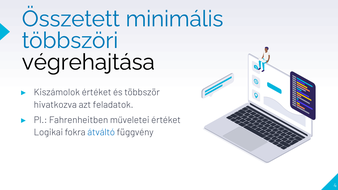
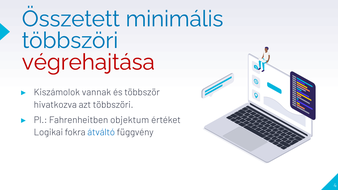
végrehajtása colour: black -> red
Kiszámolok értéket: értéket -> vannak
azt feladatok: feladatok -> többszöri
műveletei: műveletei -> objektum
